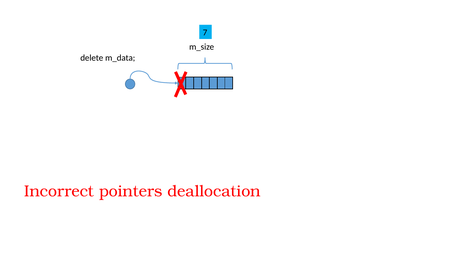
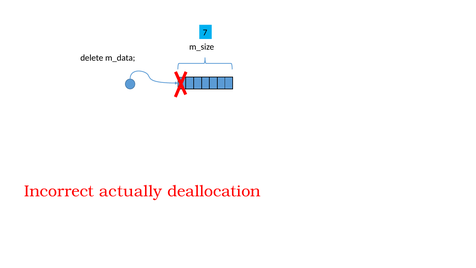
pointers: pointers -> actually
